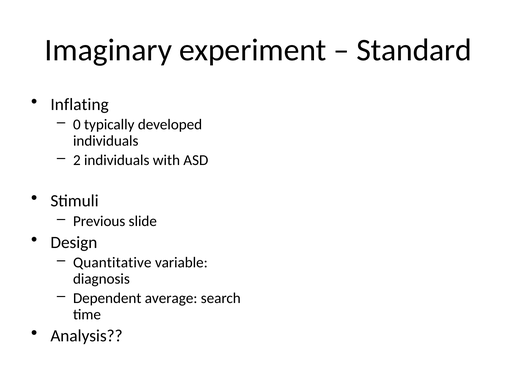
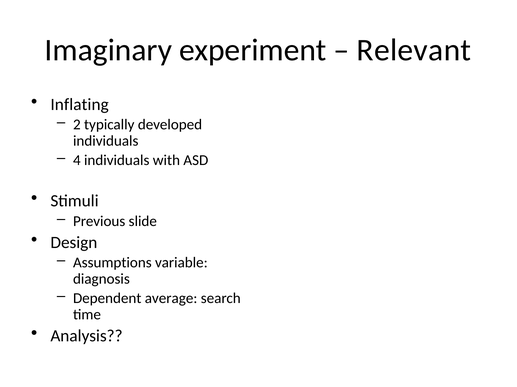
Standard: Standard -> Relevant
0: 0 -> 2
2: 2 -> 4
Quantitative: Quantitative -> Assumptions
